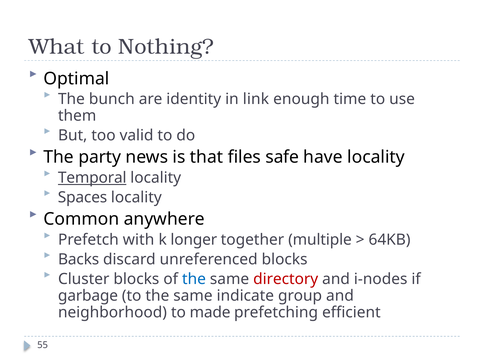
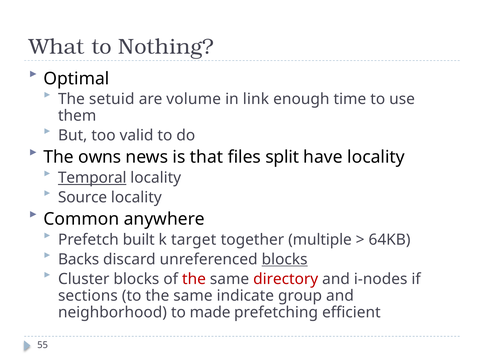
bunch: bunch -> setuid
identity: identity -> volume
party: party -> owns
safe: safe -> split
Spaces: Spaces -> Source
with: with -> built
longer: longer -> target
blocks at (285, 259) underline: none -> present
the at (194, 279) colour: blue -> red
garbage: garbage -> sections
